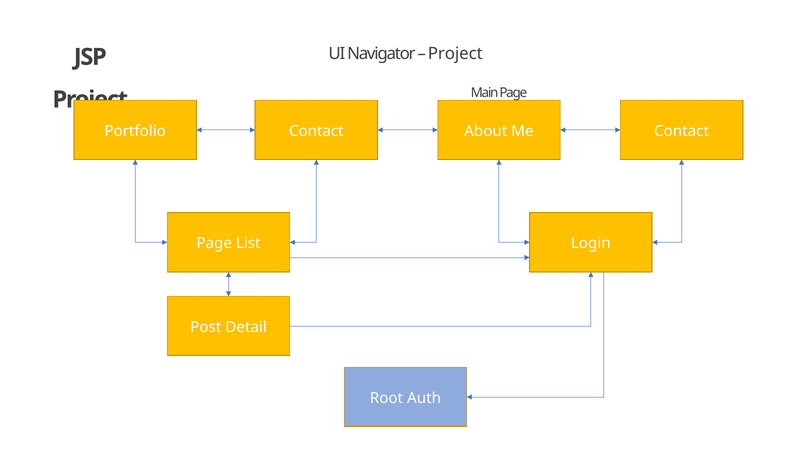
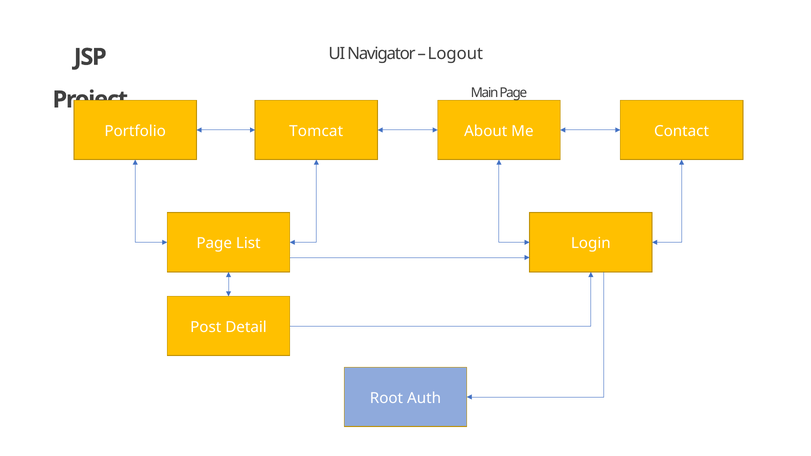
Project at (455, 54): Project -> Logout
Contact at (316, 131): Contact -> Tomcat
